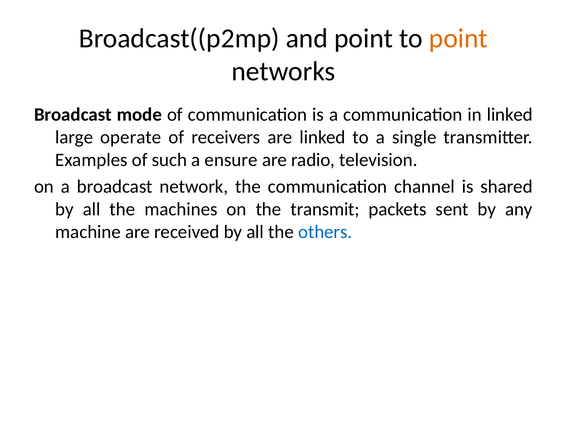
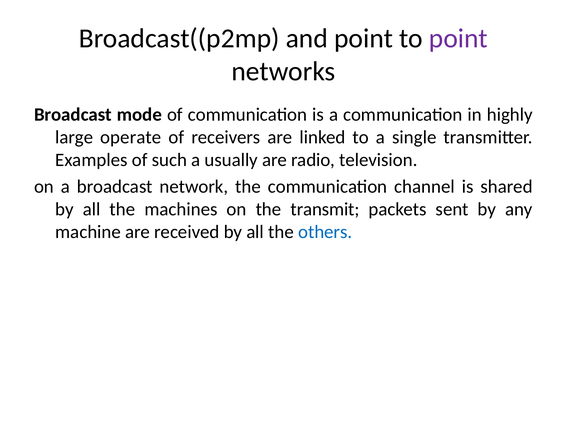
point at (458, 38) colour: orange -> purple
in linked: linked -> highly
ensure: ensure -> usually
